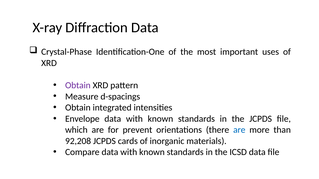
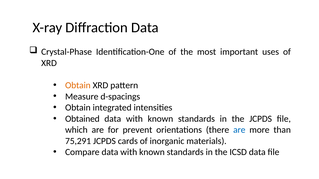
Obtain at (78, 86) colour: purple -> orange
Envelope: Envelope -> Obtained
92,208: 92,208 -> 75,291
